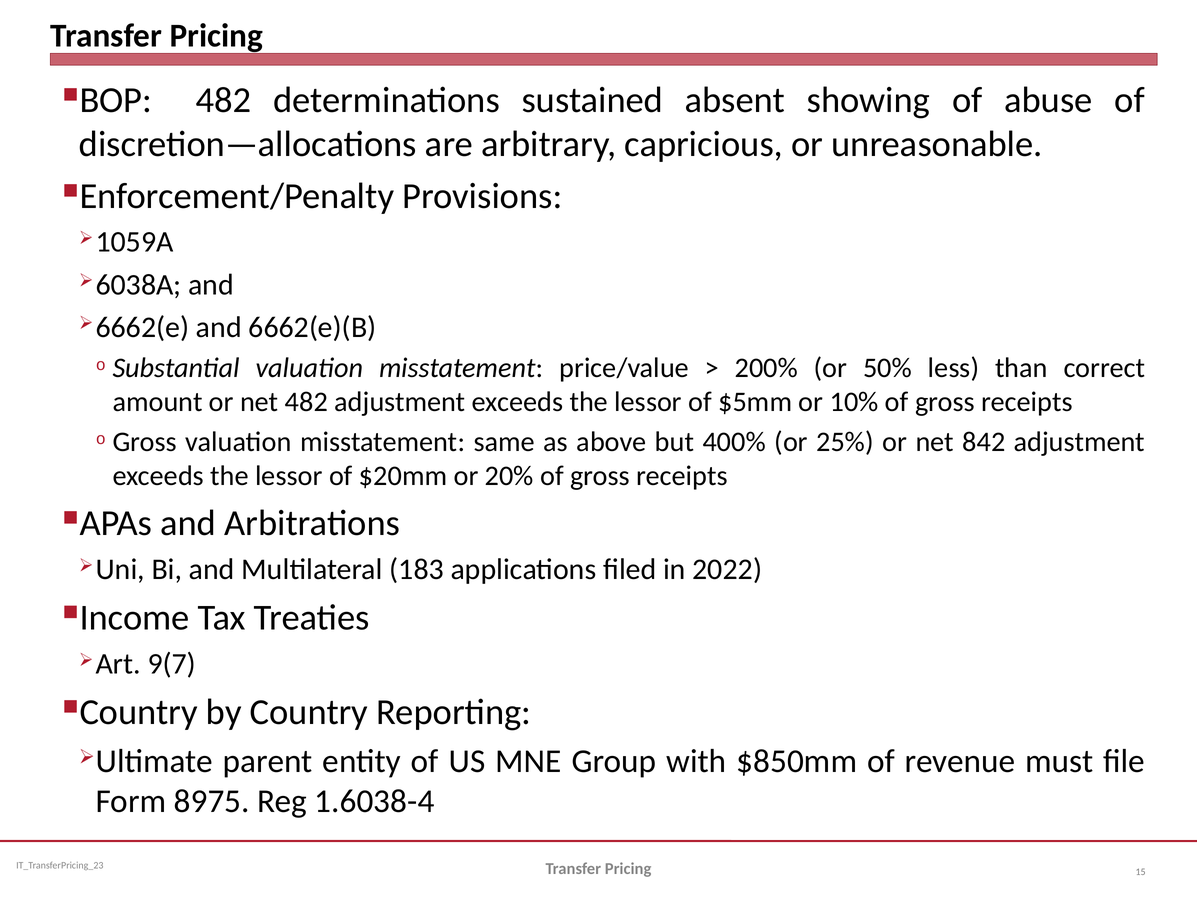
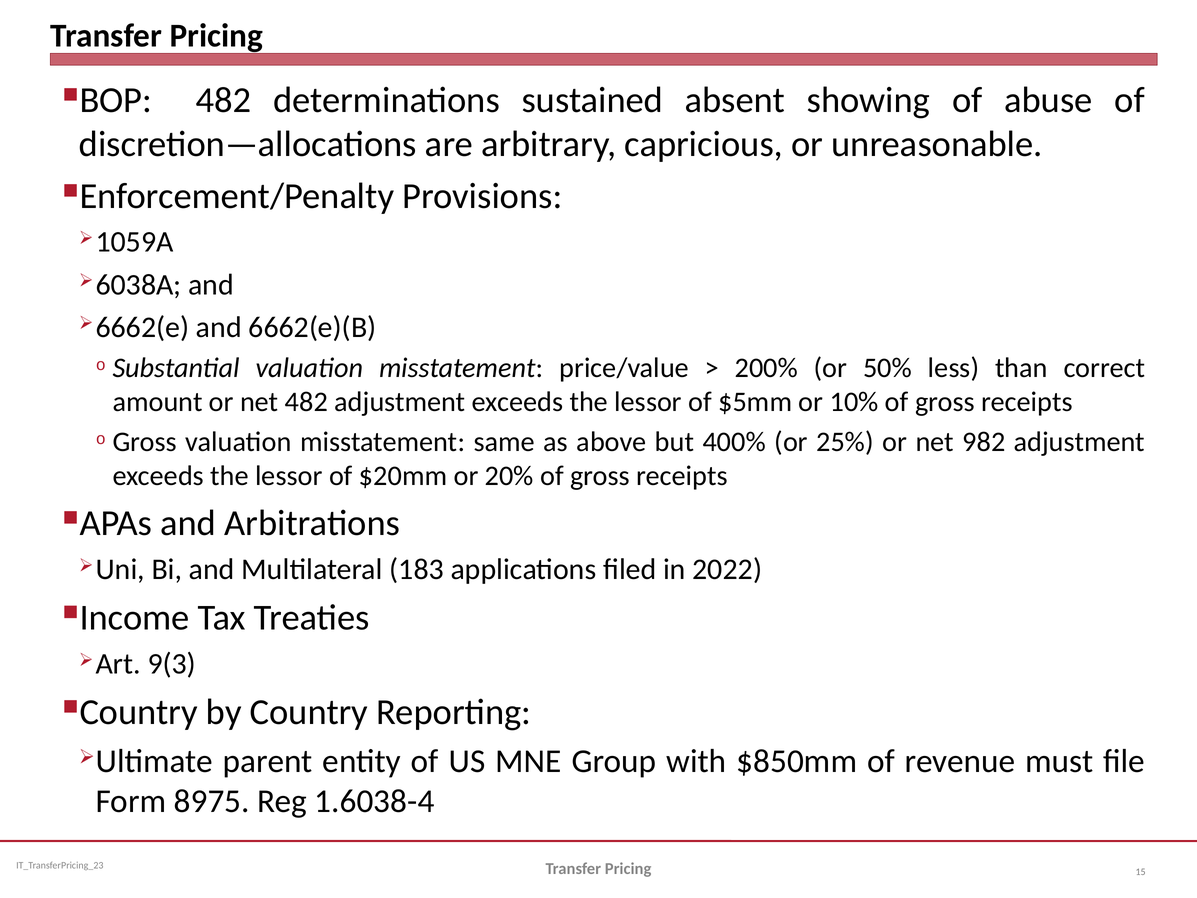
842: 842 -> 982
9(7: 9(7 -> 9(3
